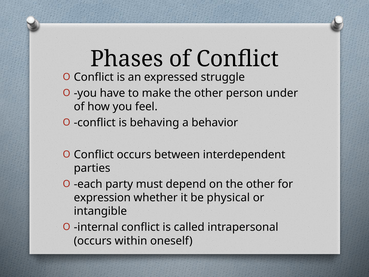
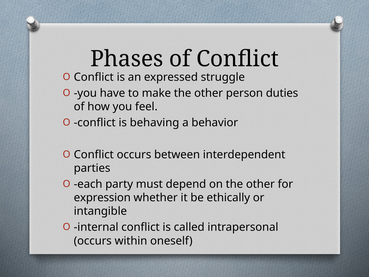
under: under -> duties
physical: physical -> ethically
